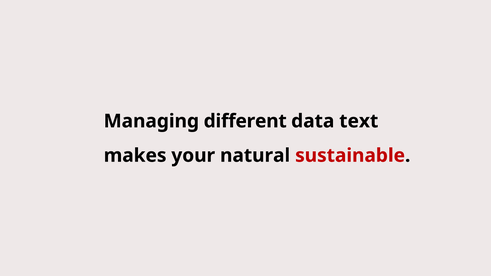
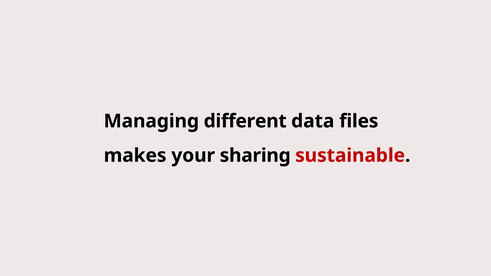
text: text -> files
natural: natural -> sharing
